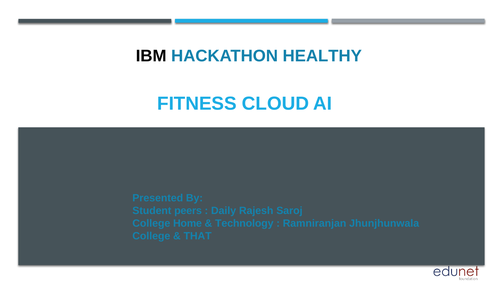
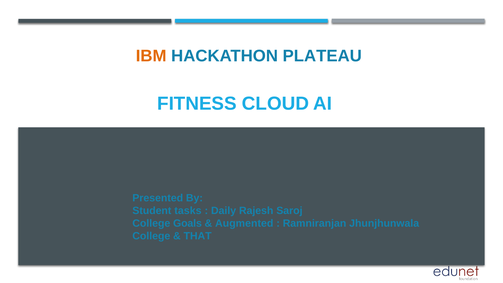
IBM colour: black -> orange
HEALTHY: HEALTHY -> PLATEAU
peers: peers -> tasks
Home: Home -> Goals
Technology: Technology -> Augmented
